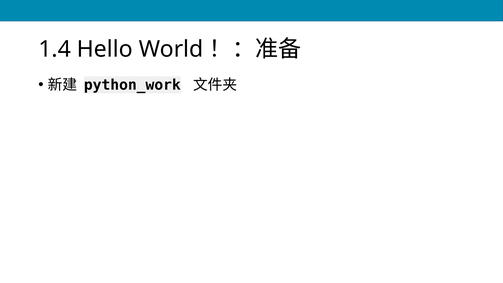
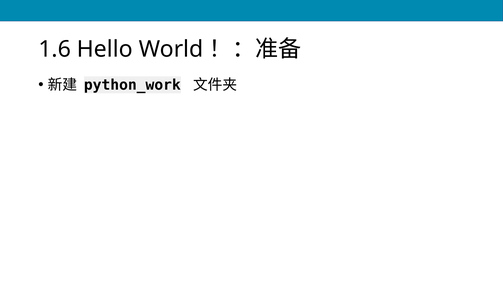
1.4: 1.4 -> 1.6
